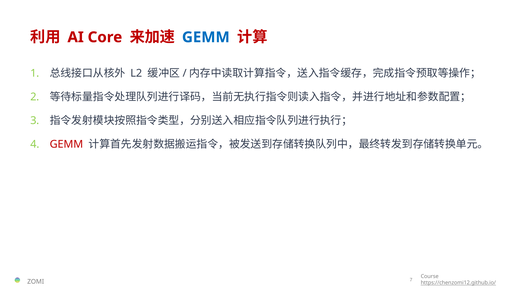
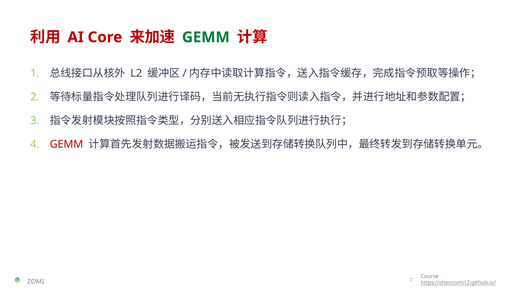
GEMM at (206, 37) colour: blue -> green
